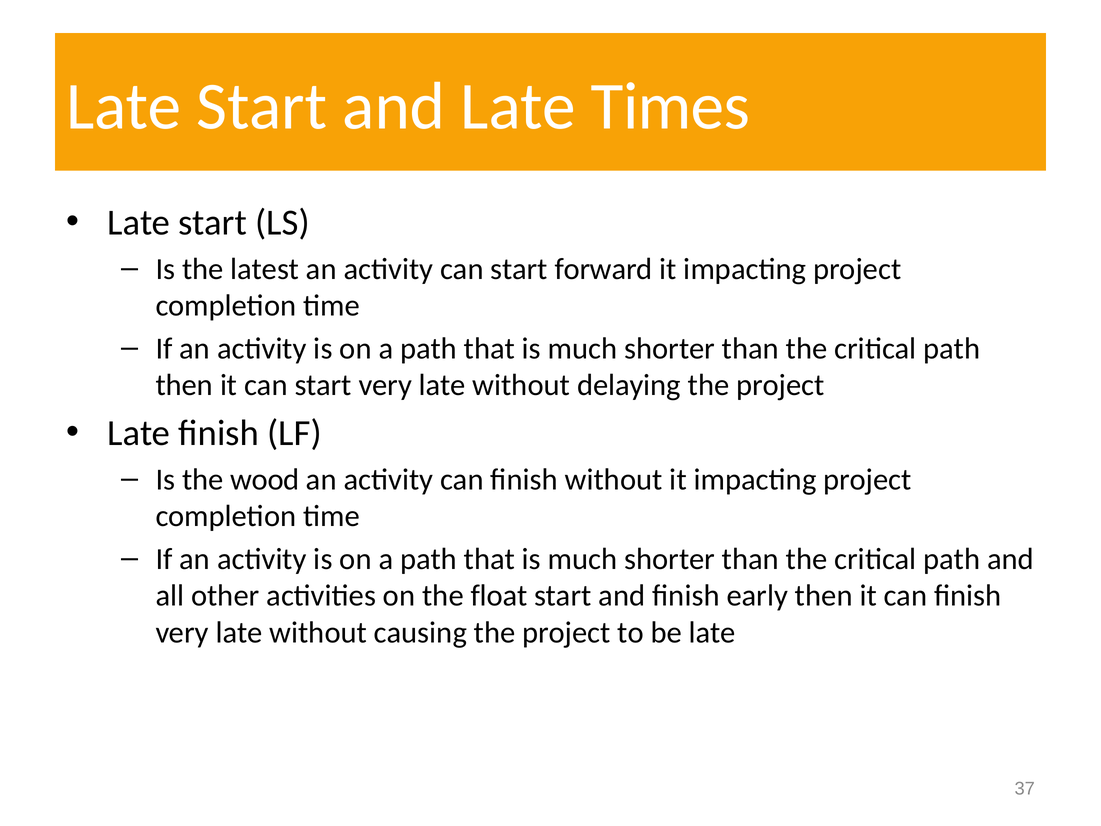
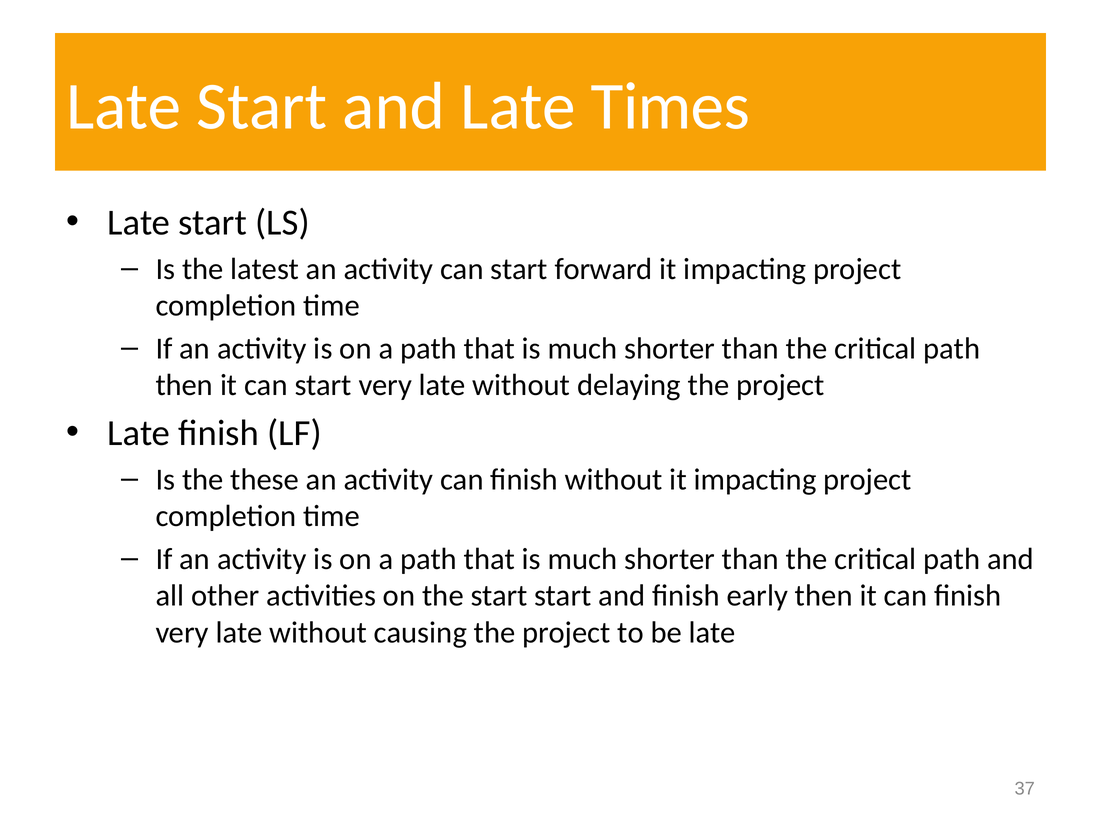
wood: wood -> these
the float: float -> start
